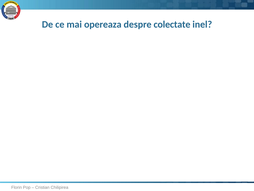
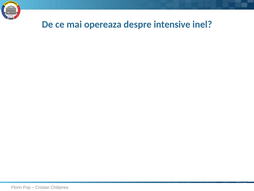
colectate: colectate -> intensive
